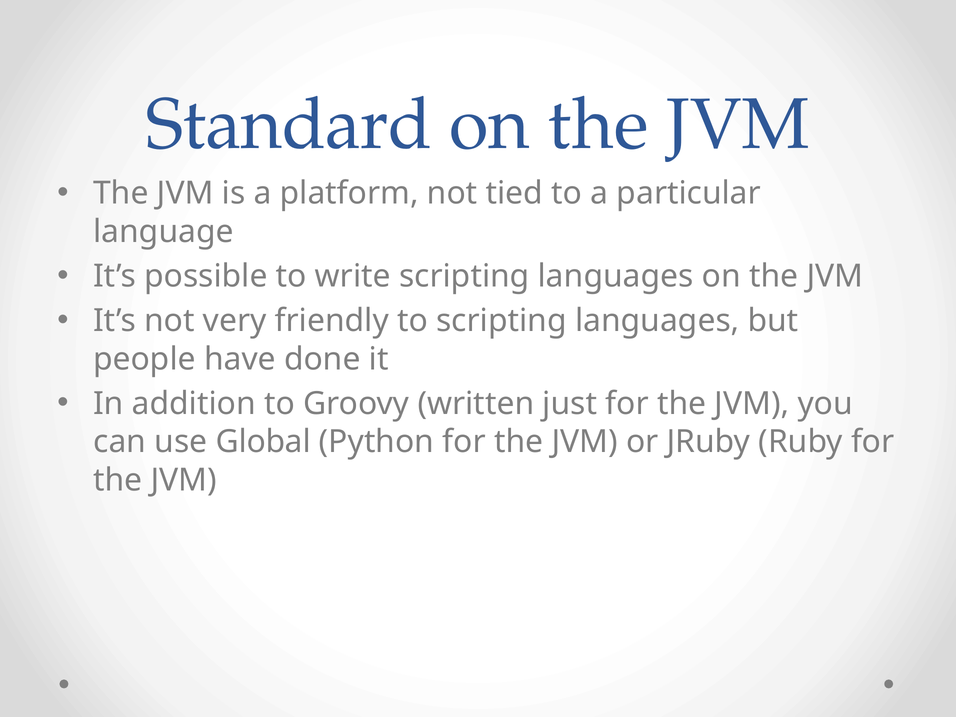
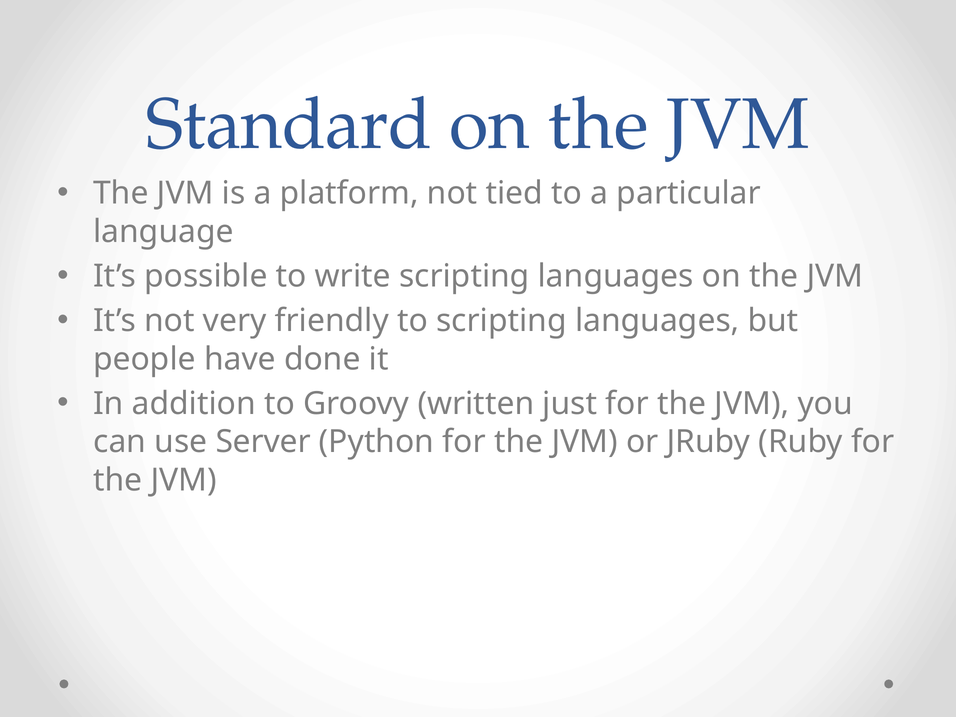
Global: Global -> Server
